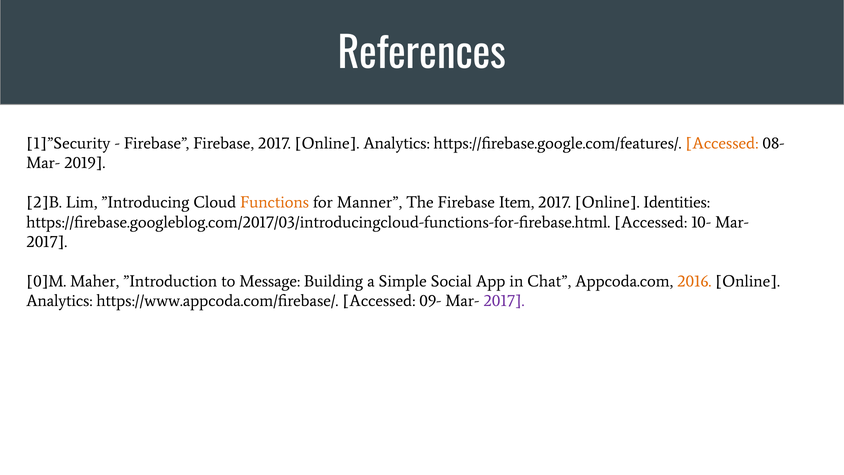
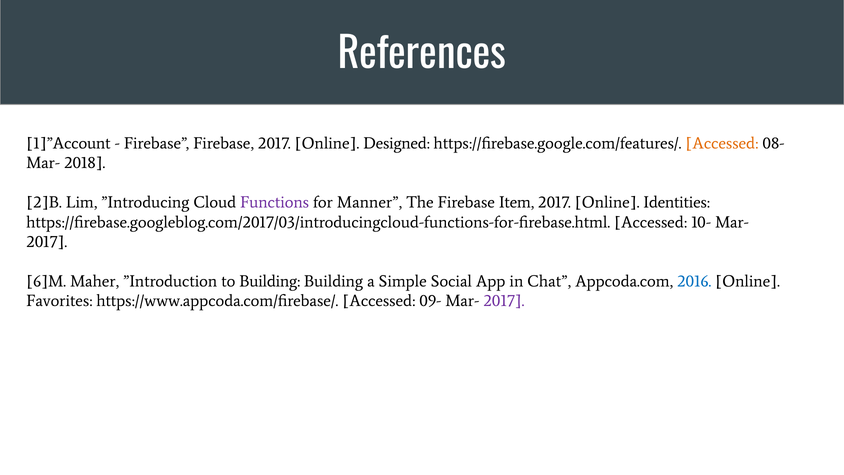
1]”Security: 1]”Security -> 1]”Account
2017 Online Analytics: Analytics -> Designed
2019: 2019 -> 2018
Functions colour: orange -> purple
0]M: 0]M -> 6]M
to Message: Message -> Building
2016 colour: orange -> blue
Analytics at (59, 301): Analytics -> Favorites
